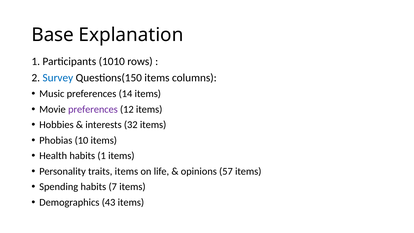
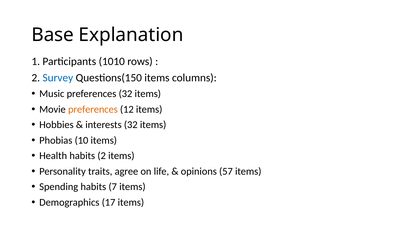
preferences 14: 14 -> 32
preferences at (93, 109) colour: purple -> orange
habits 1: 1 -> 2
traits items: items -> agree
43: 43 -> 17
